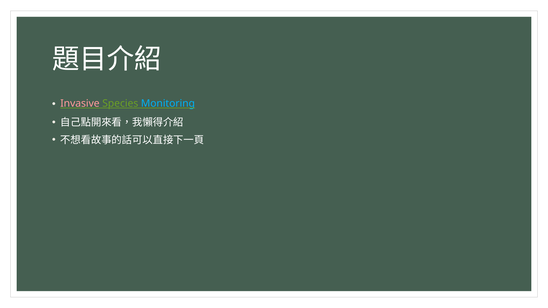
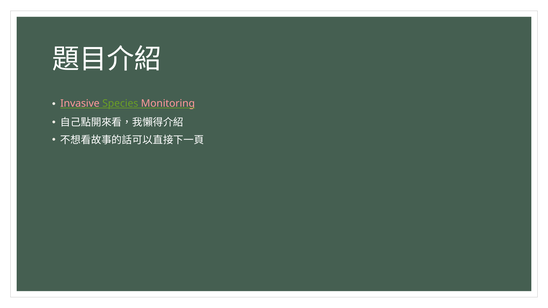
Monitoring colour: light blue -> pink
